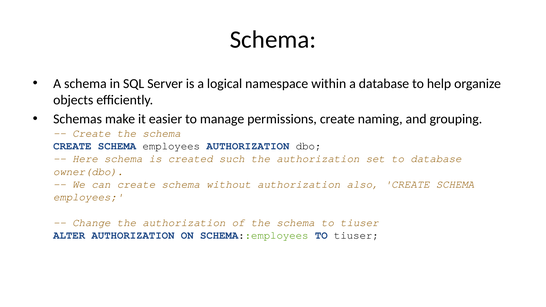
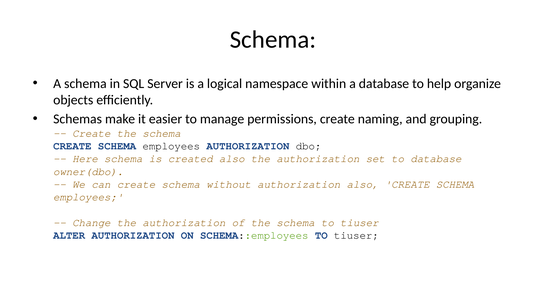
created such: such -> also
